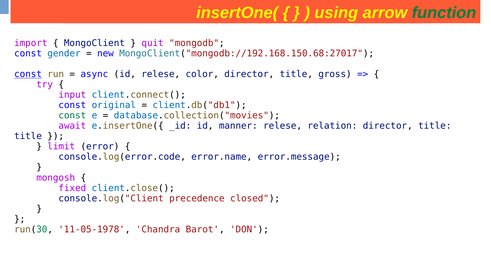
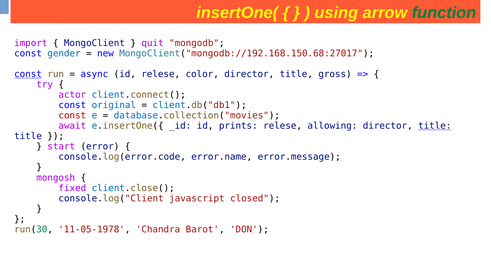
input: input -> actor
const at (72, 116) colour: green -> red
manner: manner -> prints
relation: relation -> allowing
title at (435, 126) underline: none -> present
limit: limit -> start
precedence: precedence -> javascript
